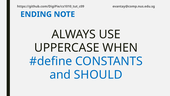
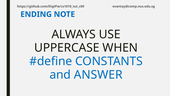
SHOULD: SHOULD -> ANSWER
